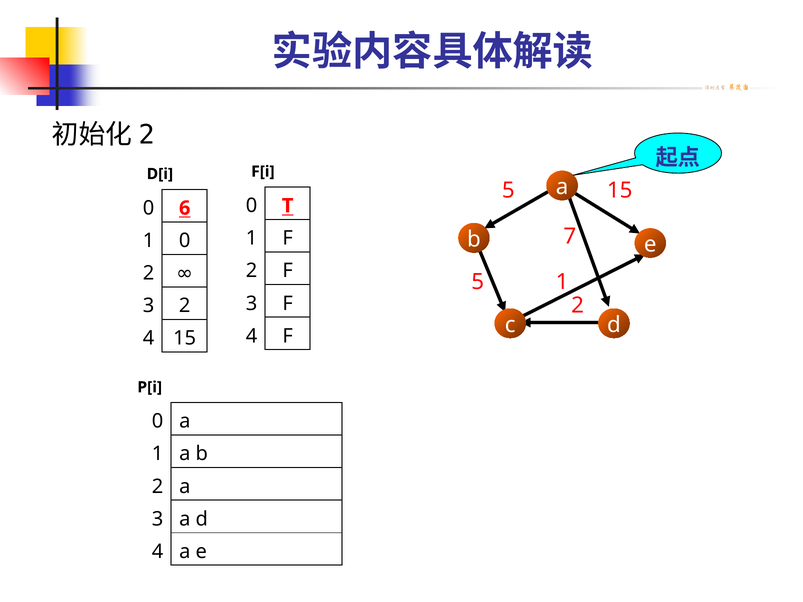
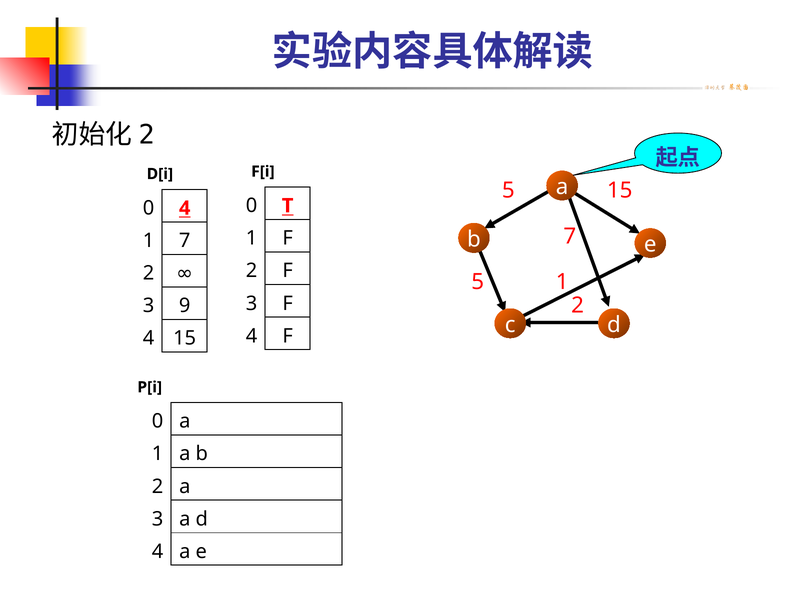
0 6: 6 -> 4
0 at (185, 241): 0 -> 7
3 2: 2 -> 9
